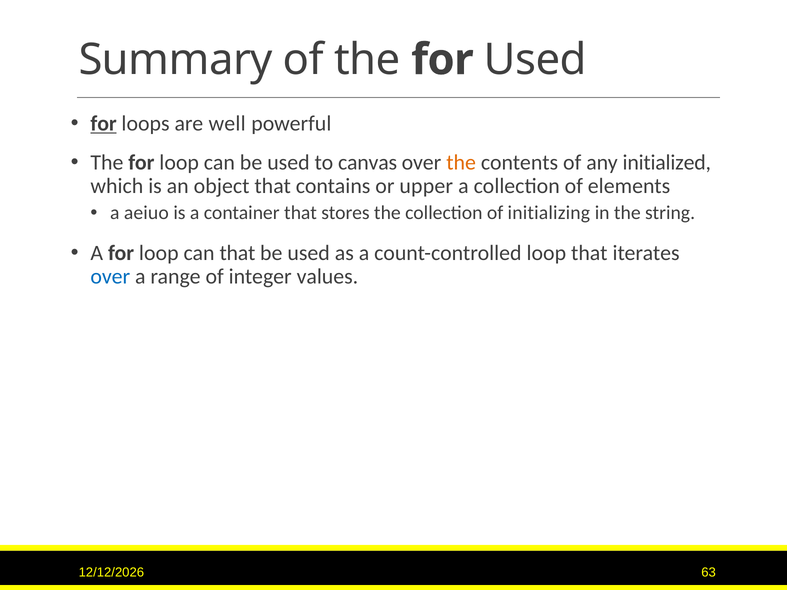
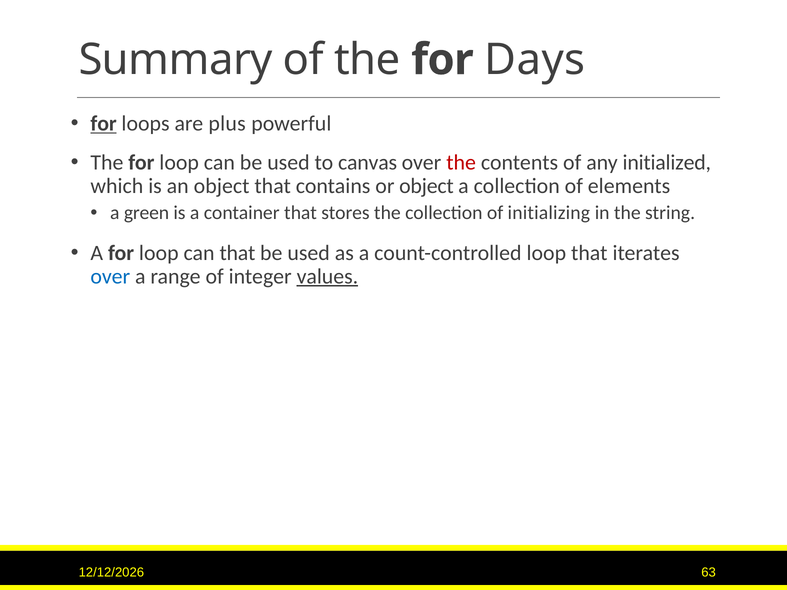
for Used: Used -> Days
well: well -> plus
the at (461, 163) colour: orange -> red
or upper: upper -> object
aeiuo: aeiuo -> green
values underline: none -> present
